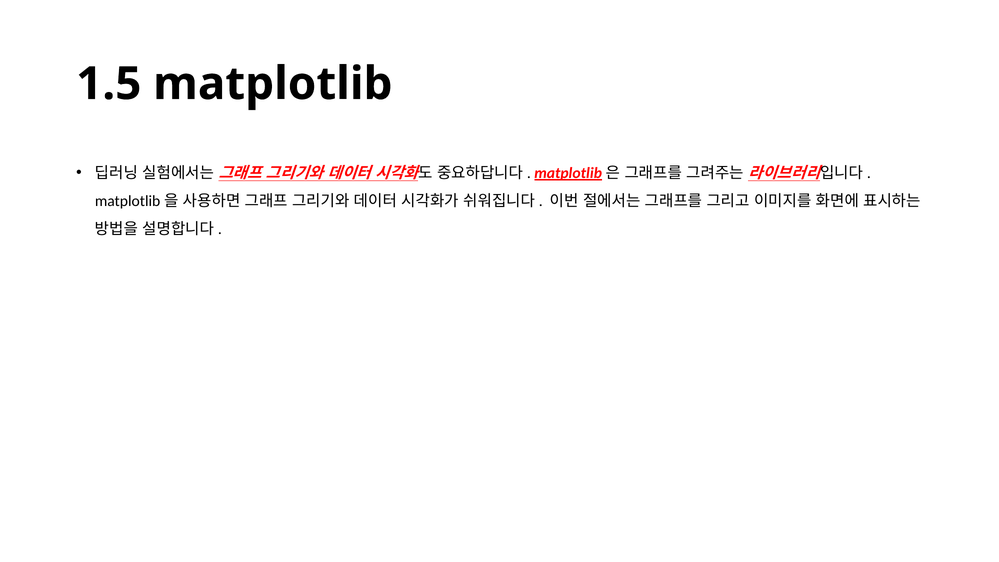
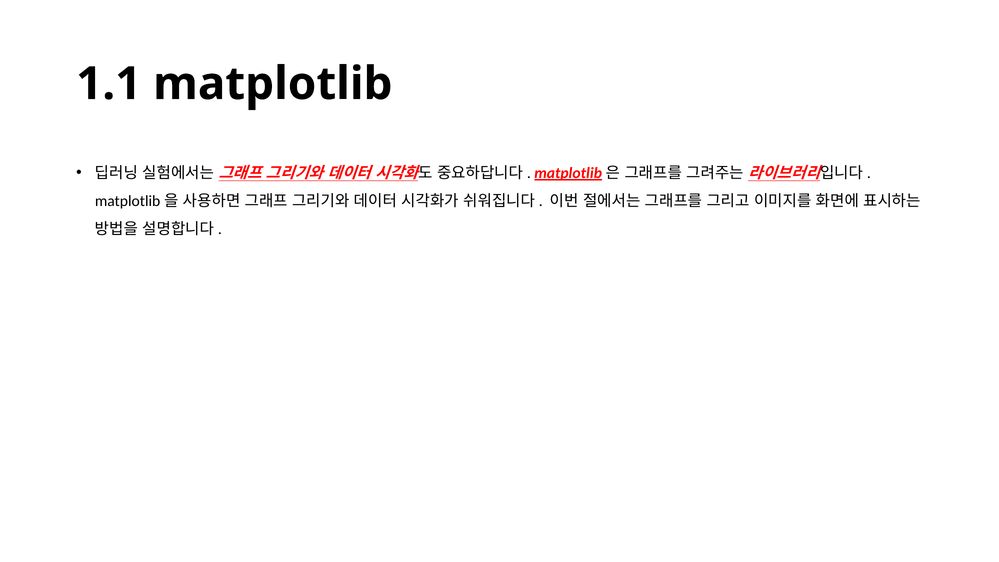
1.5: 1.5 -> 1.1
